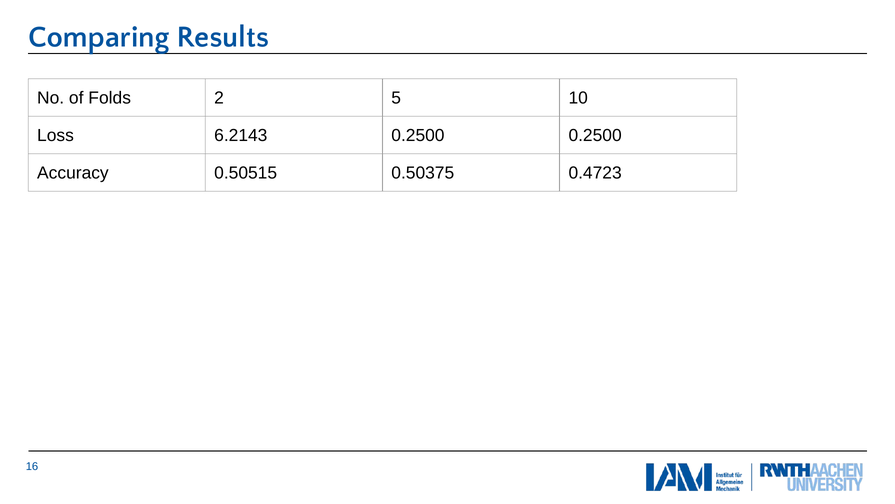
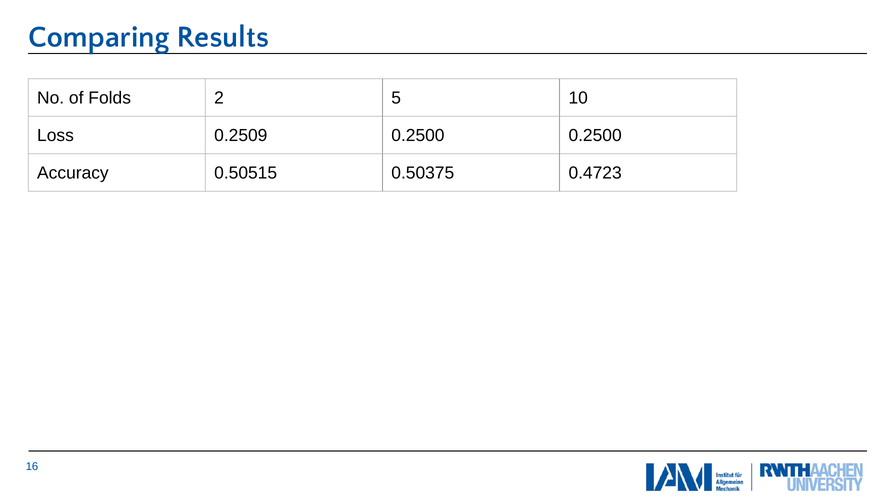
6.2143: 6.2143 -> 0.2509
